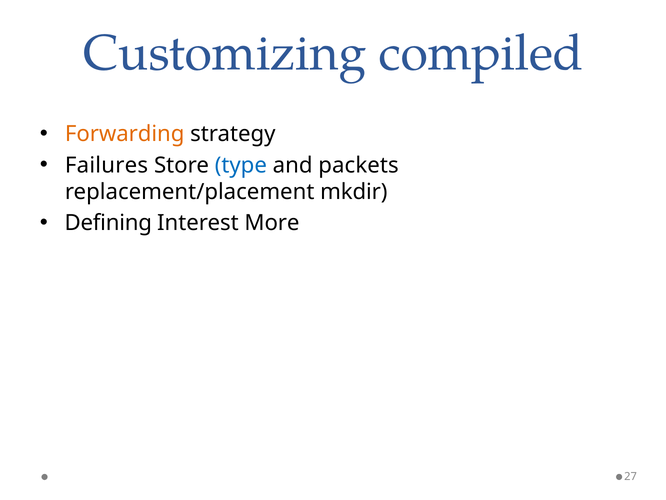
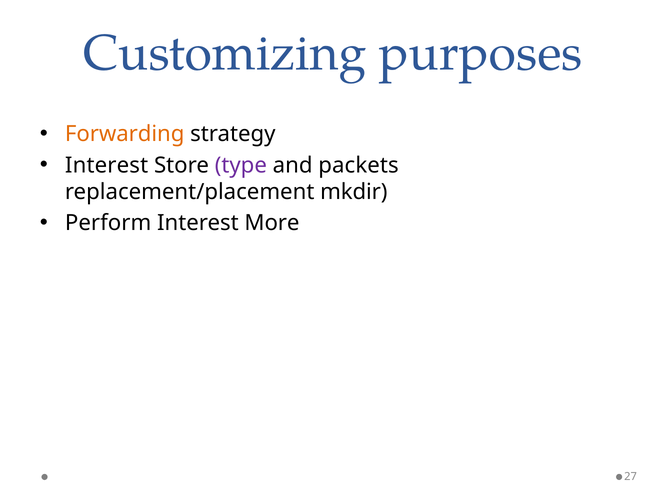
compiled: compiled -> purposes
Failures at (107, 165): Failures -> Interest
type colour: blue -> purple
Defining: Defining -> Perform
